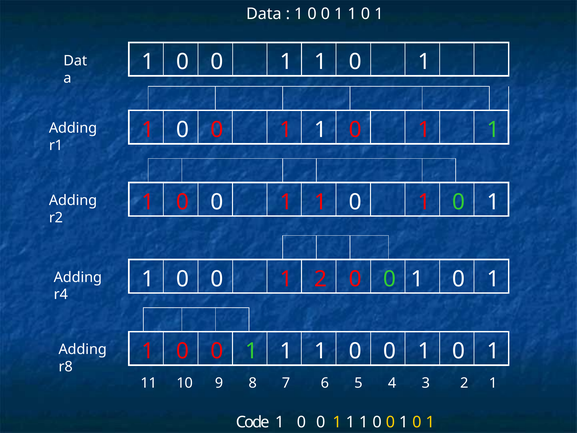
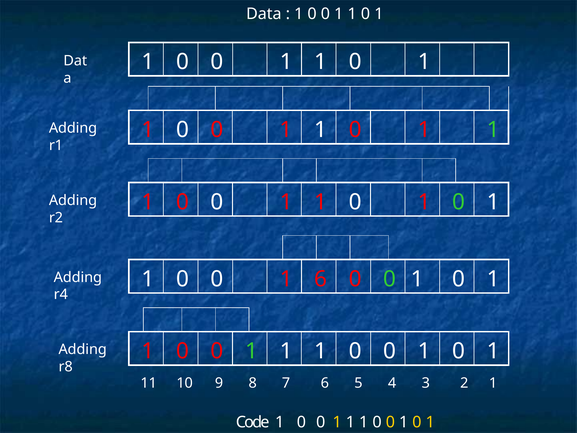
1 2: 2 -> 6
